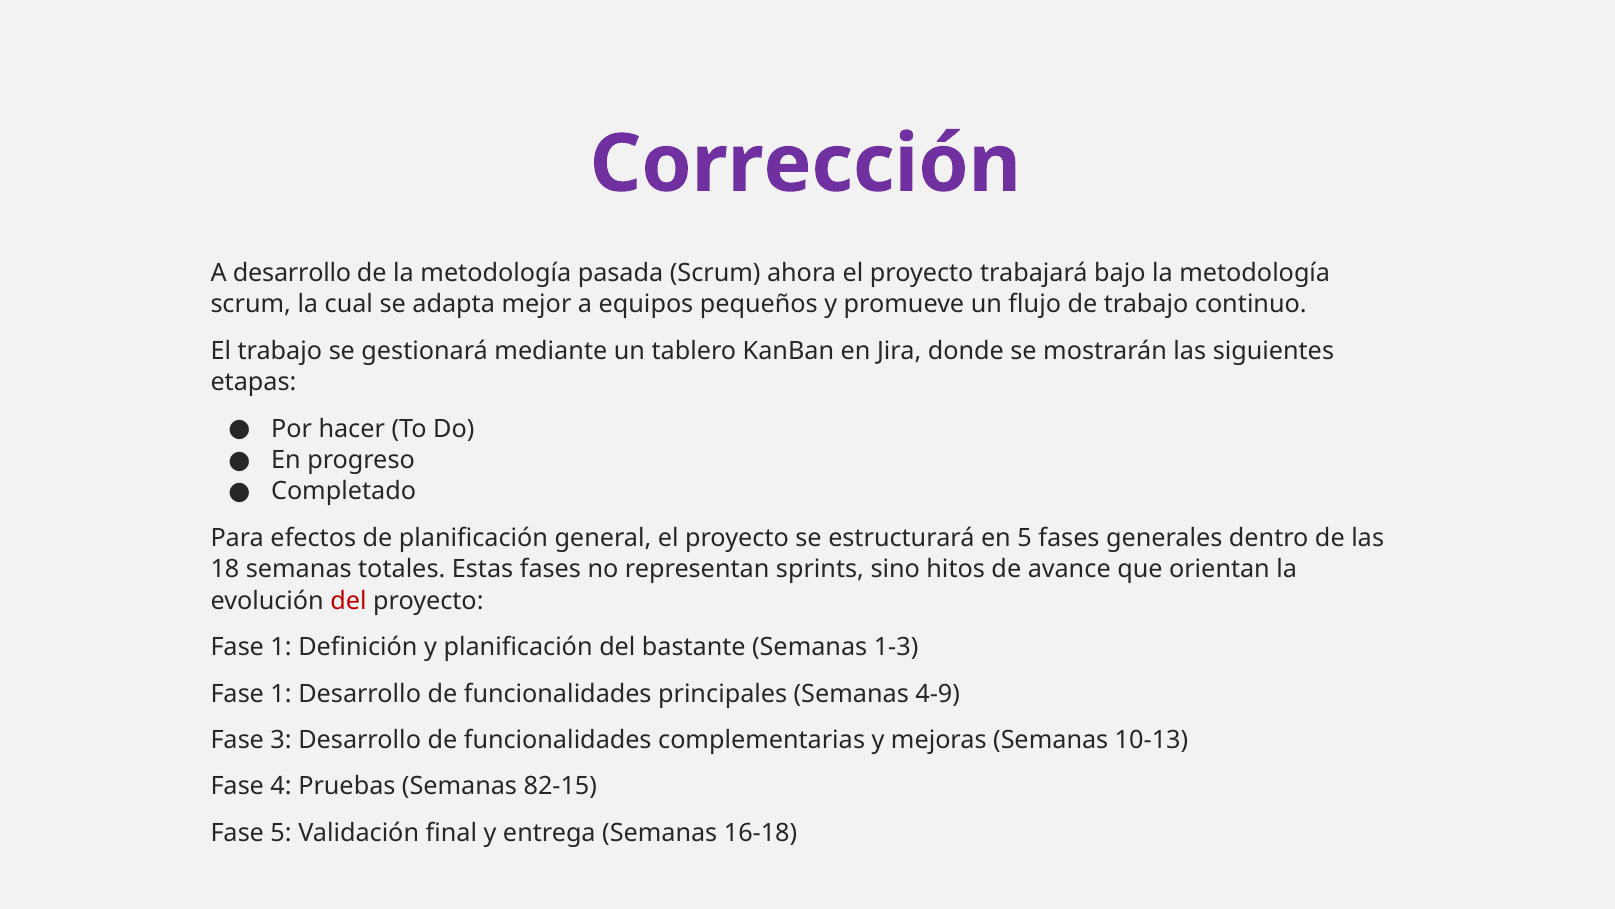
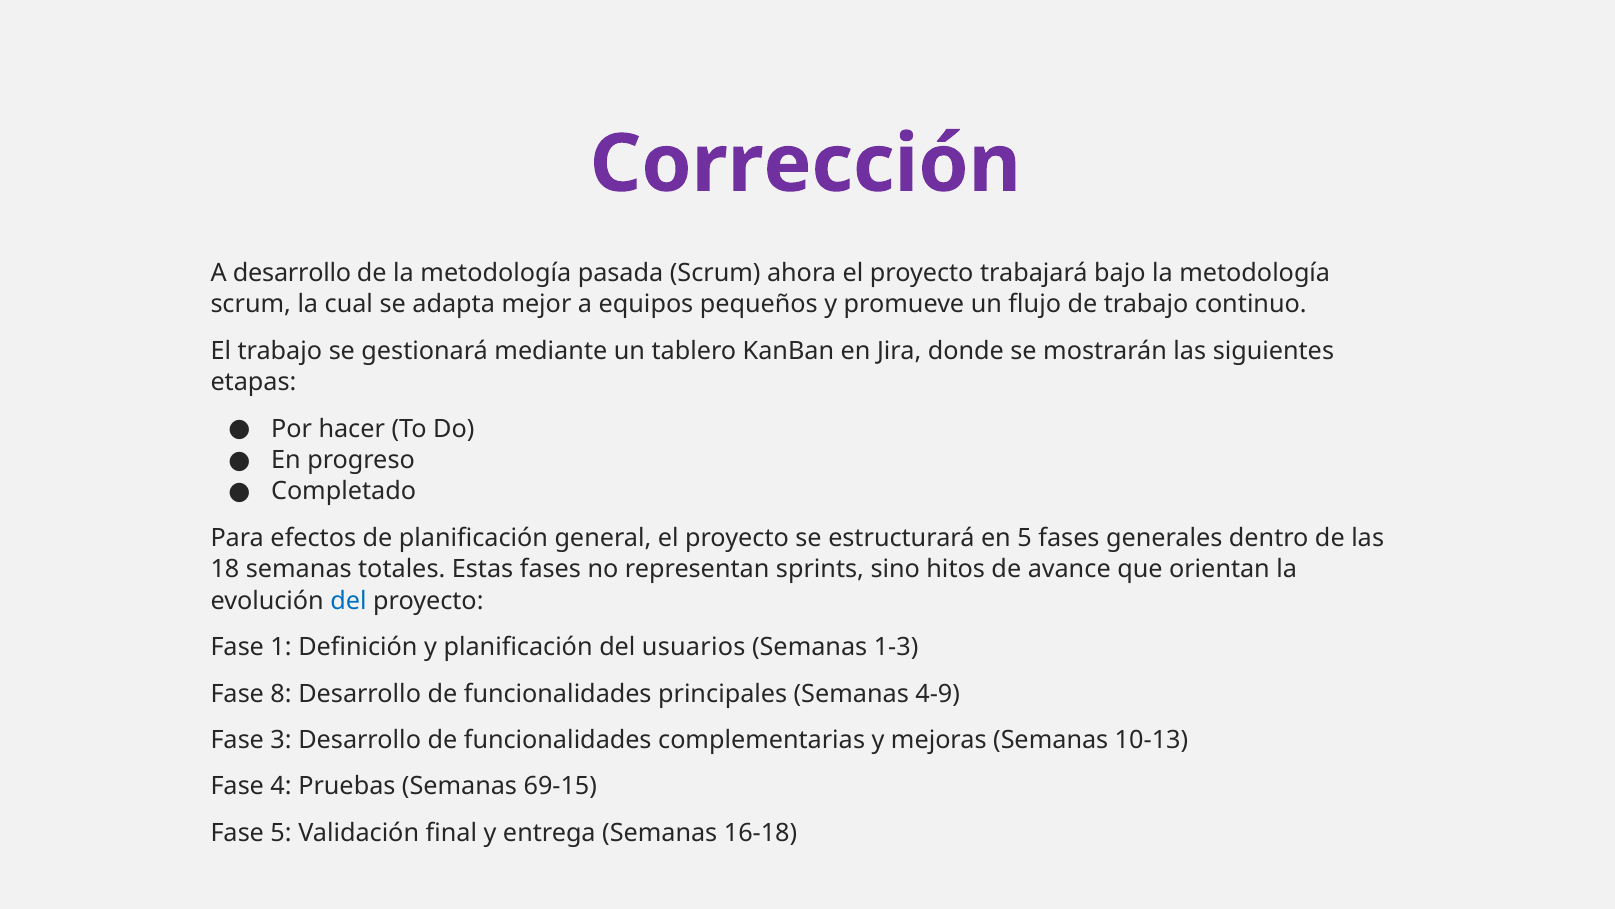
del at (349, 600) colour: red -> blue
bastante: bastante -> usuarios
1 at (281, 693): 1 -> 8
82-15: 82-15 -> 69-15
